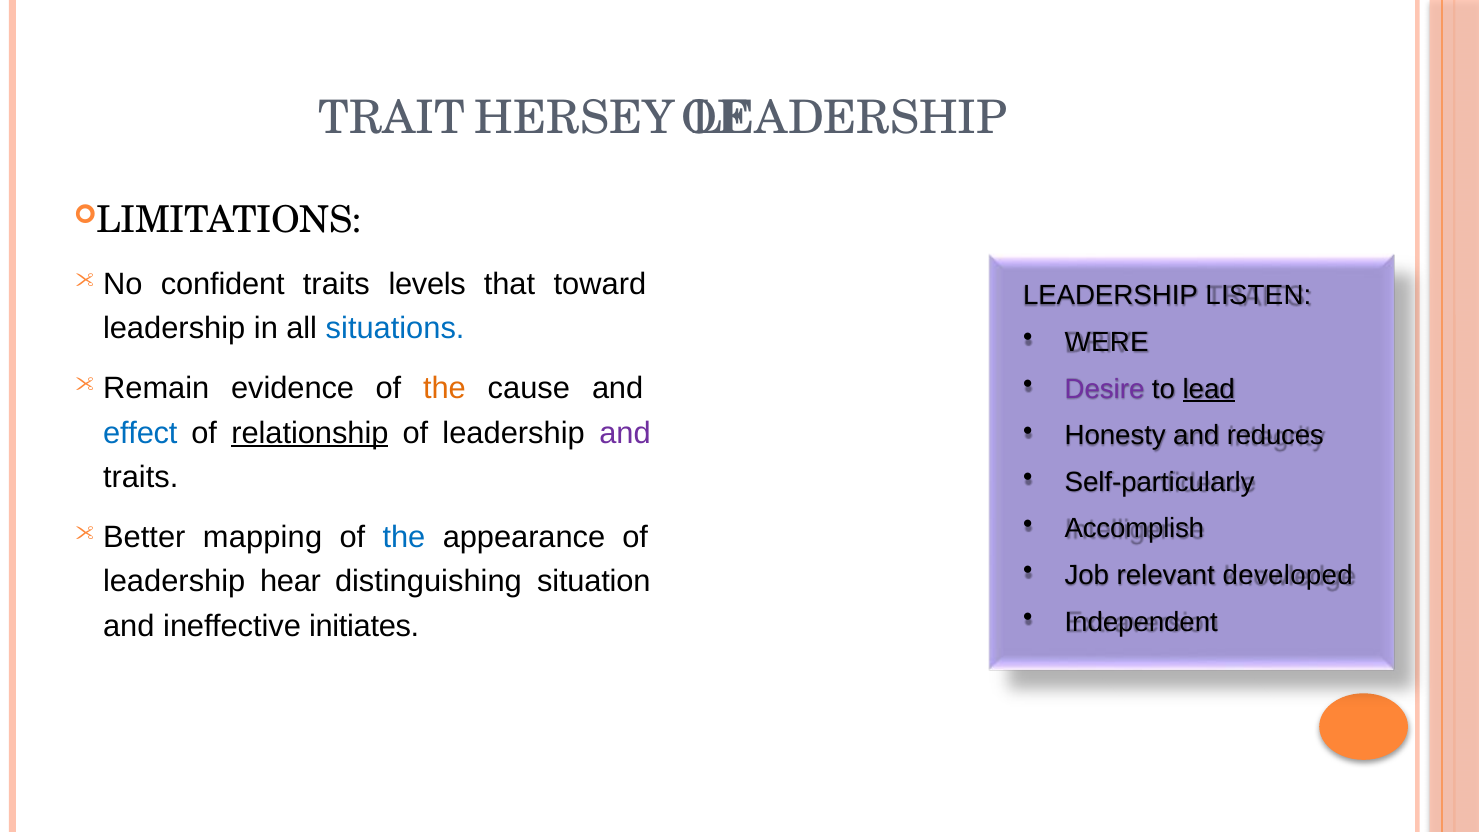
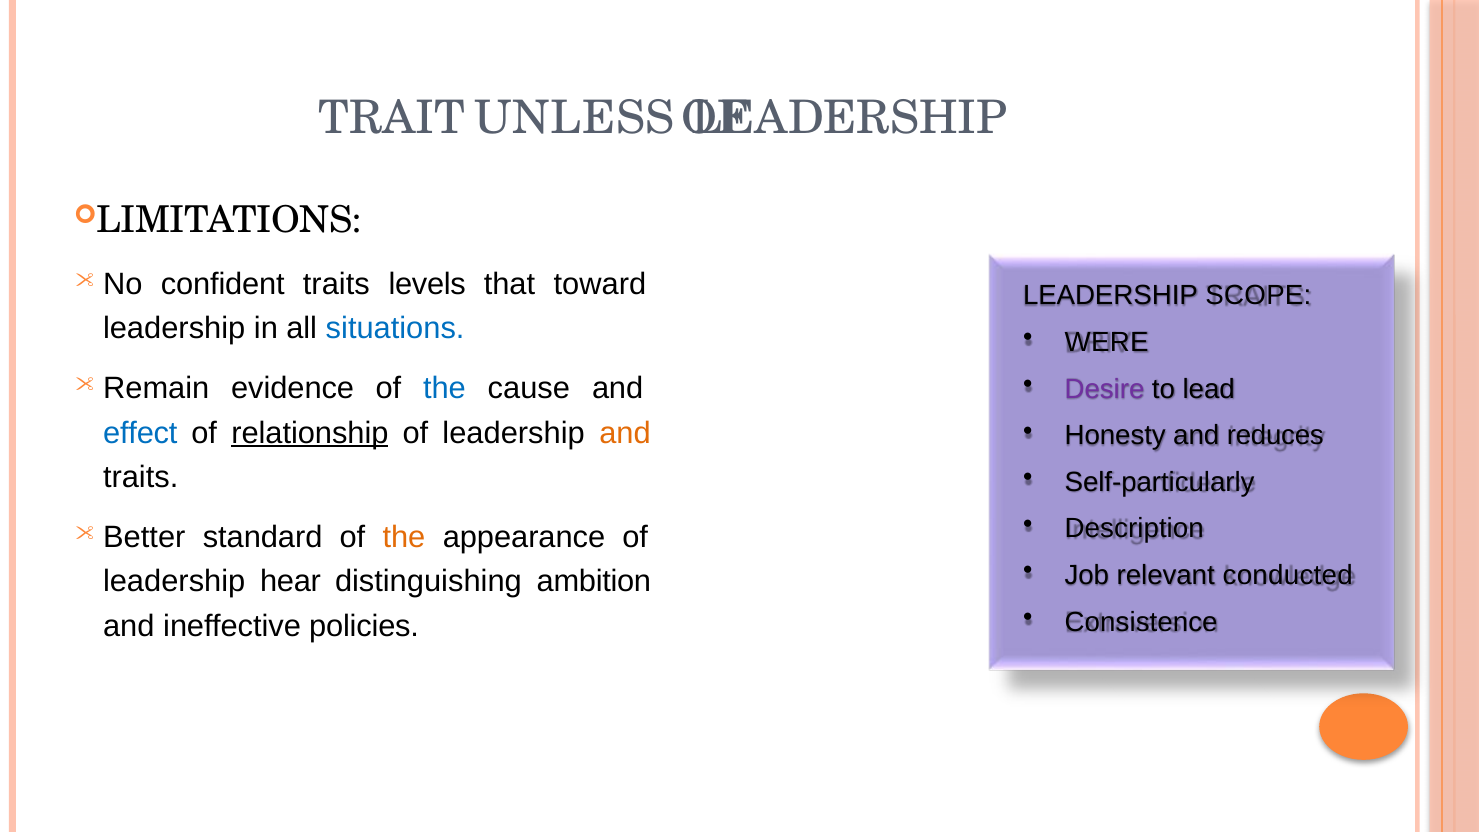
HERSEY: HERSEY -> UNLESS
LISTEN: LISTEN -> SCOPE
lead underline: present -> none
the at (444, 389) colour: orange -> blue
and at (625, 433) colour: purple -> orange
Accomplish: Accomplish -> Description
mapping: mapping -> standard
the at (404, 537) colour: blue -> orange
developed: developed -> conducted
situation: situation -> ambition
Independent: Independent -> Consistence
initiates: initiates -> policies
